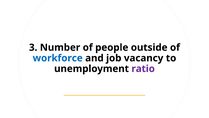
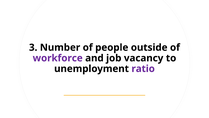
workforce colour: blue -> purple
